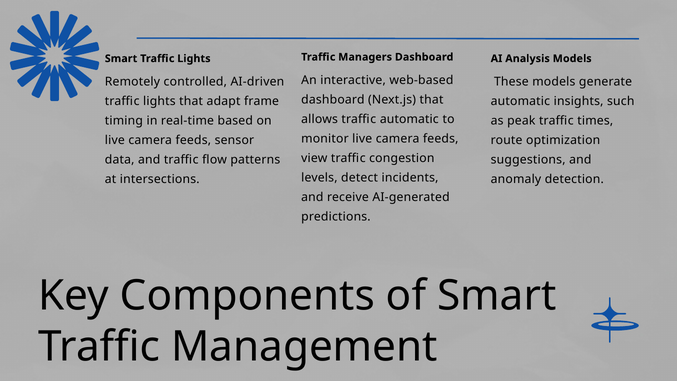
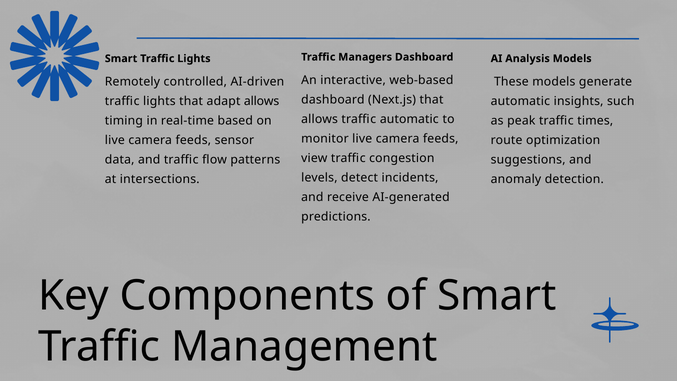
adapt frame: frame -> allows
